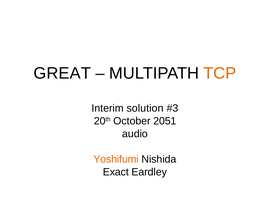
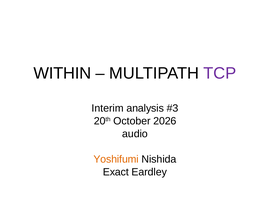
GREAT: GREAT -> WITHIN
TCP colour: orange -> purple
solution: solution -> analysis
2051: 2051 -> 2026
